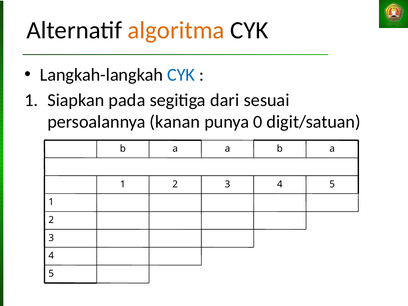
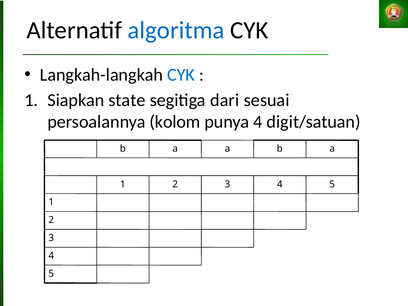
algoritma colour: orange -> blue
pada: pada -> state
kanan: kanan -> kolom
punya 0: 0 -> 4
